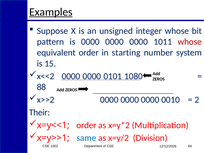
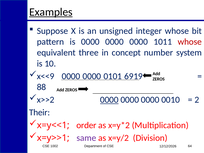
equivalent order: order -> three
starting: starting -> concept
15: 15 -> 10
x<<2: x<<2 -> x<<9
1080: 1080 -> 6919
0000 at (109, 100) underline: none -> present
same colour: blue -> purple
